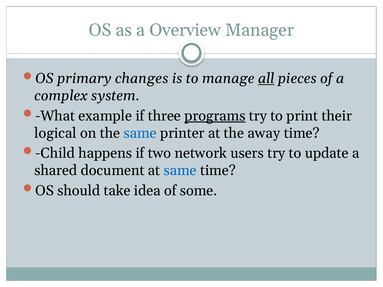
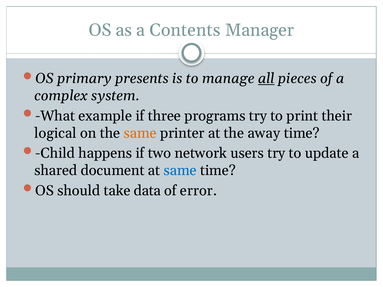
Overview: Overview -> Contents
changes: changes -> presents
programs underline: present -> none
same at (140, 133) colour: blue -> orange
idea: idea -> data
some: some -> error
